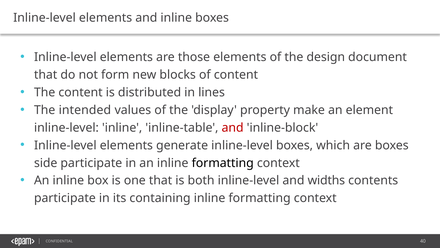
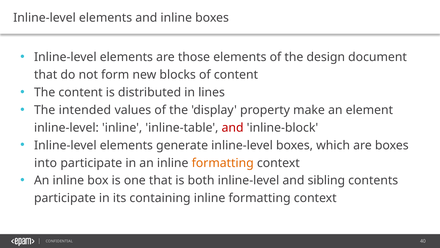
side: side -> into
formatting at (223, 163) colour: black -> orange
widths: widths -> sibling
